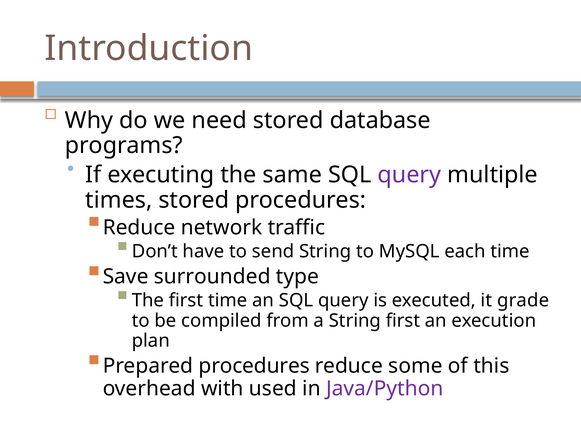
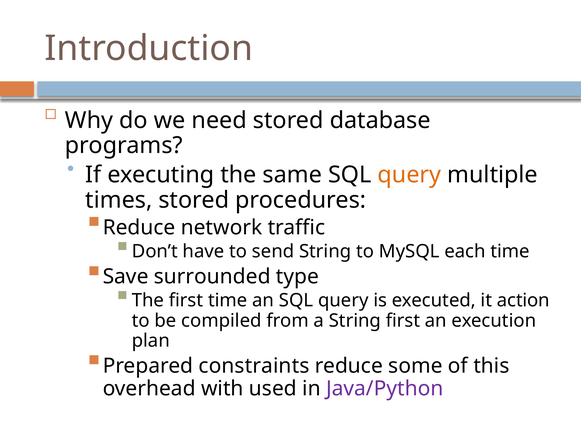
query at (409, 175) colour: purple -> orange
grade: grade -> action
Prepared procedures: procedures -> constraints
